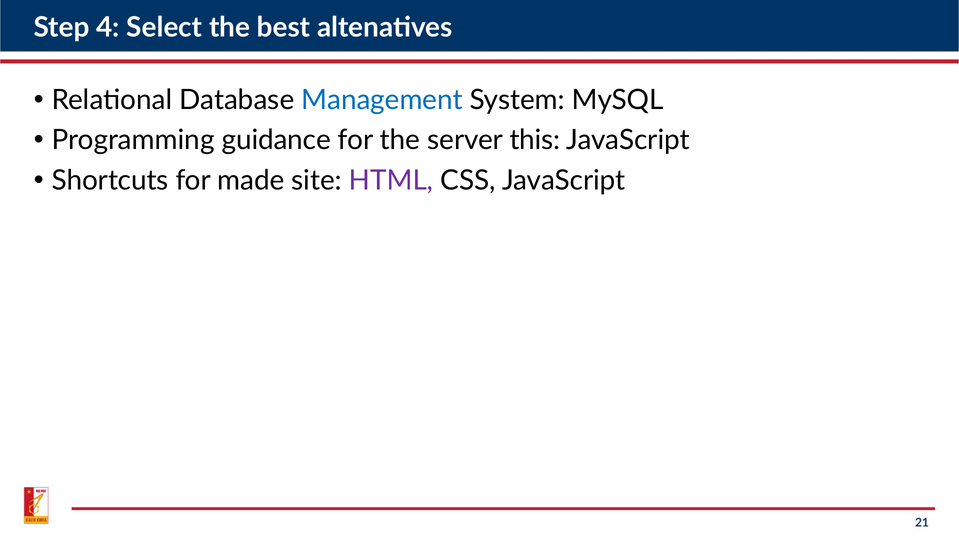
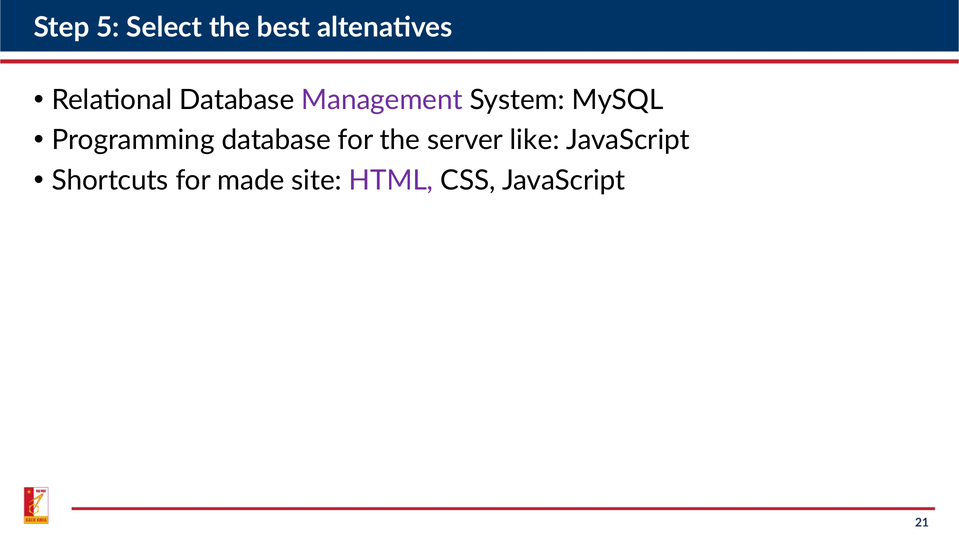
4: 4 -> 5
Management colour: blue -> purple
Programming guidance: guidance -> database
this: this -> like
